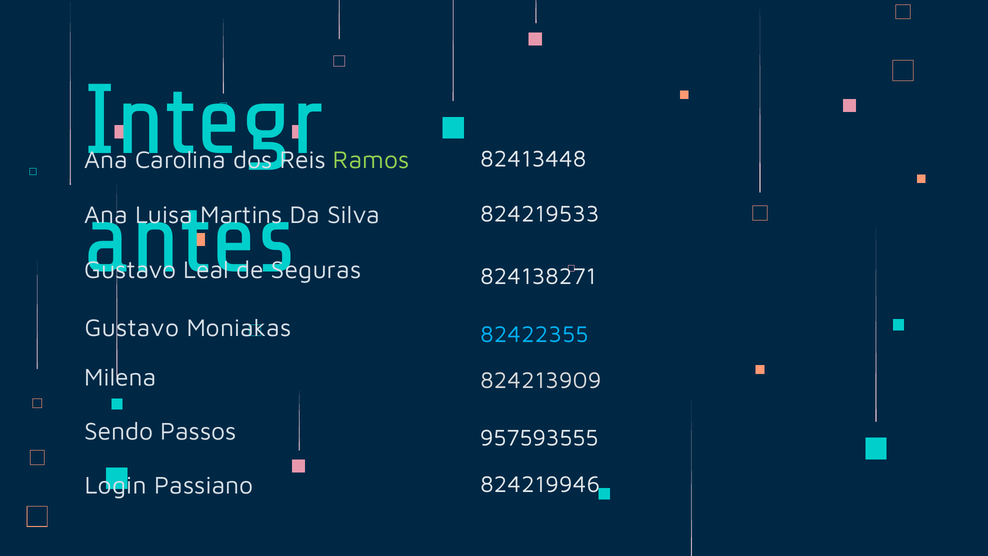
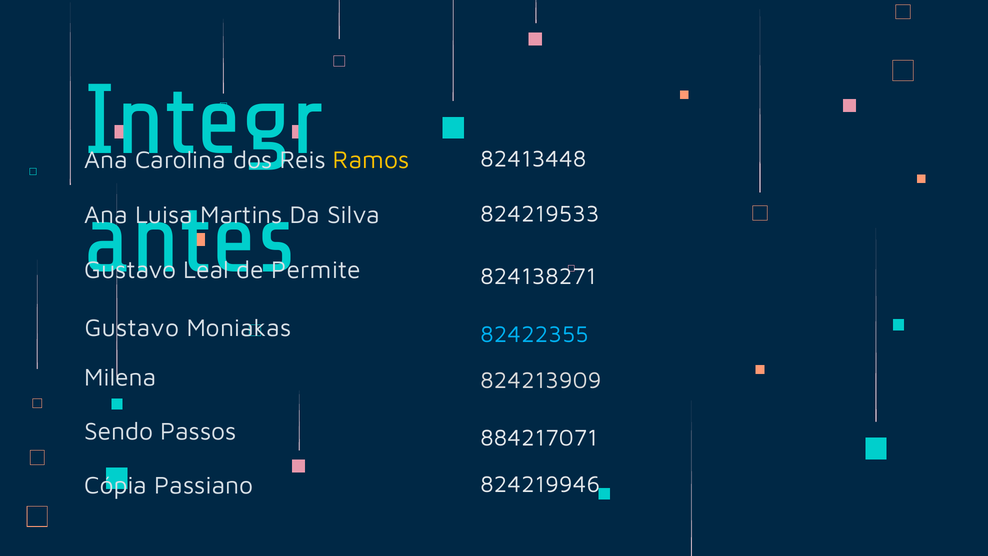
Ramos colour: light green -> yellow
Seguras: Seguras -> Permite
957593555: 957593555 -> 884217071
Login: Login -> Cópia
